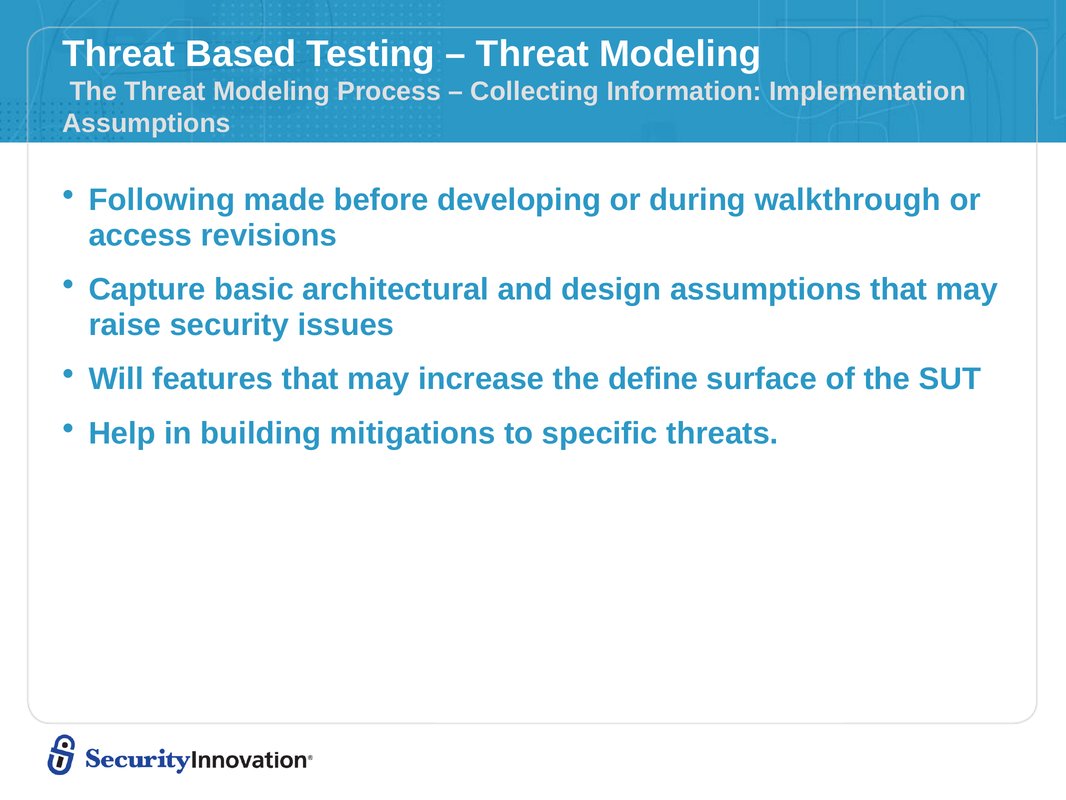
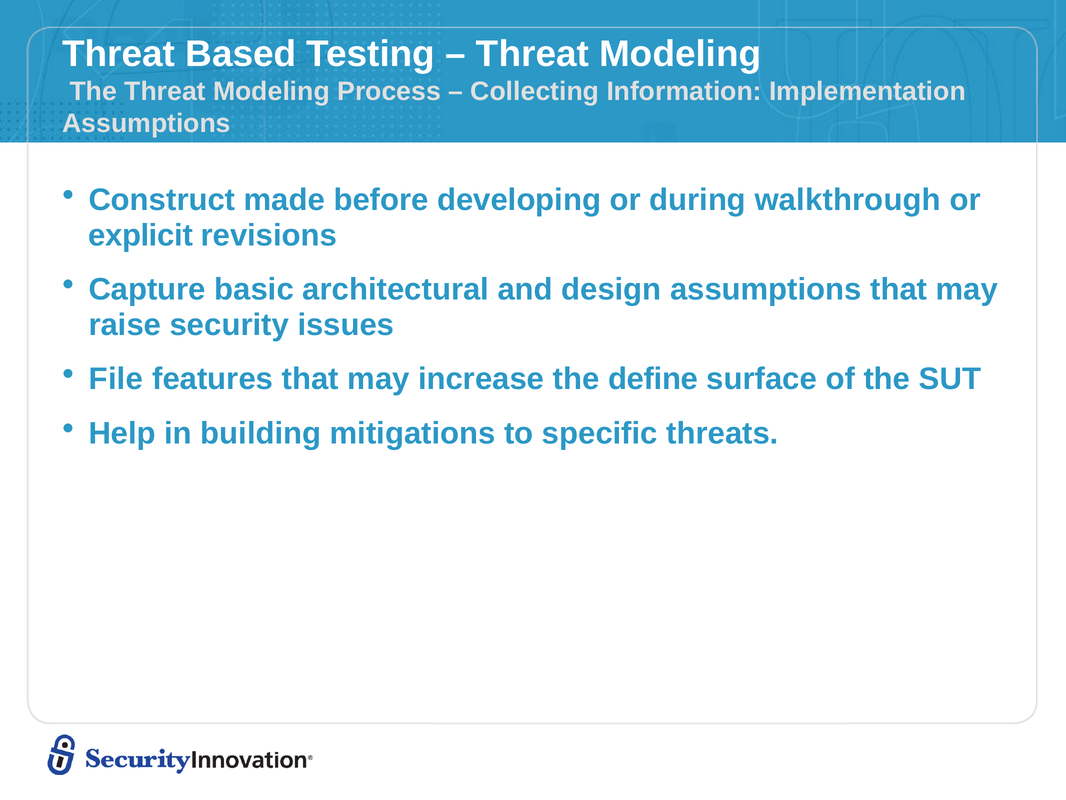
Following: Following -> Construct
access: access -> explicit
Will: Will -> File
